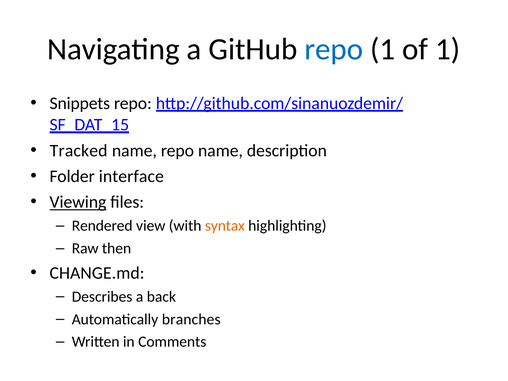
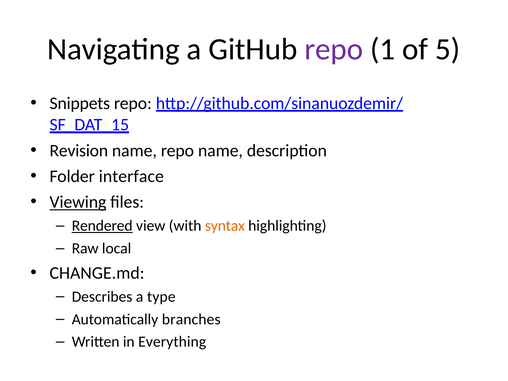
repo at (334, 49) colour: blue -> purple
of 1: 1 -> 5
Tracked: Tracked -> Revision
Rendered underline: none -> present
then: then -> local
back: back -> type
Comments: Comments -> Everything
